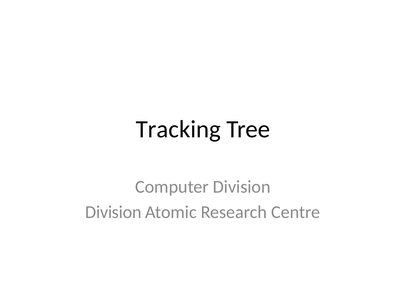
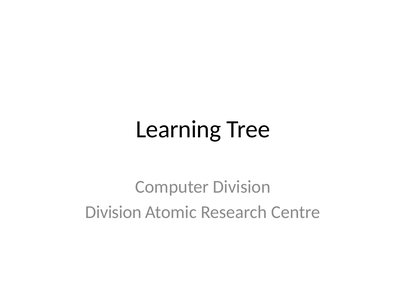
Tracking: Tracking -> Learning
